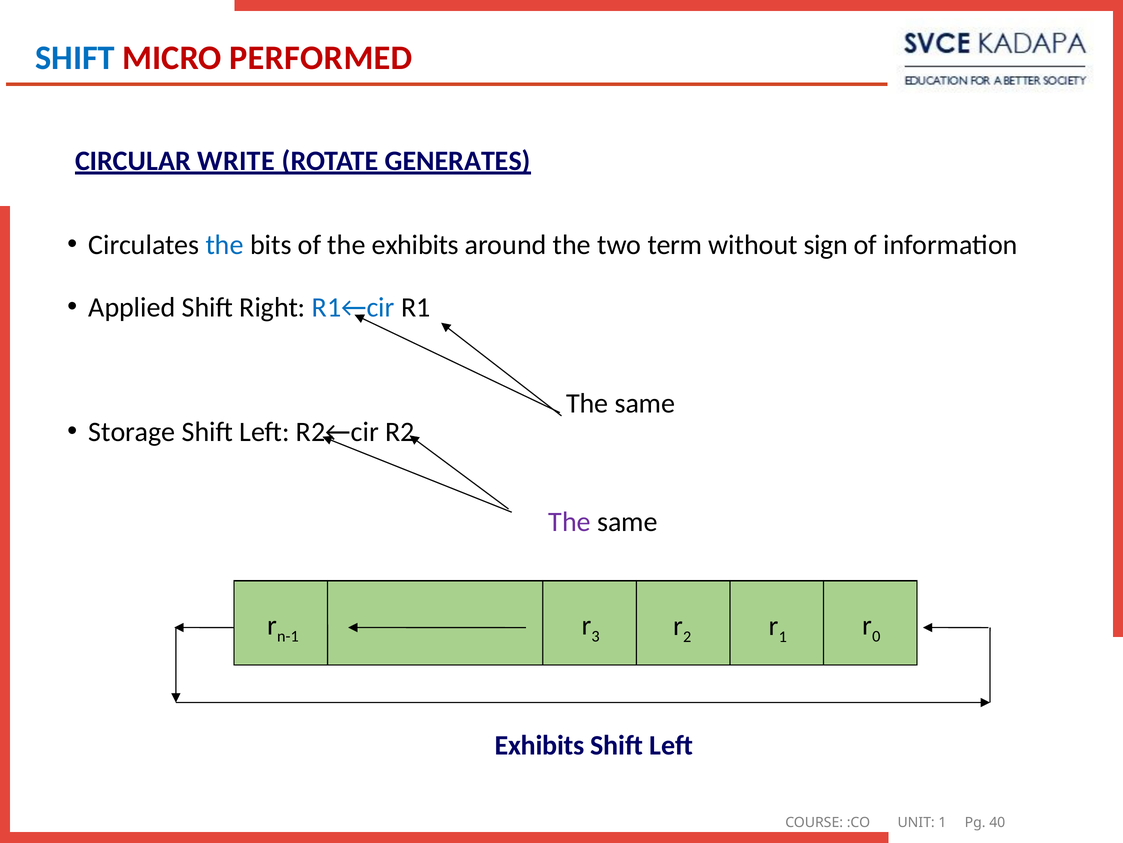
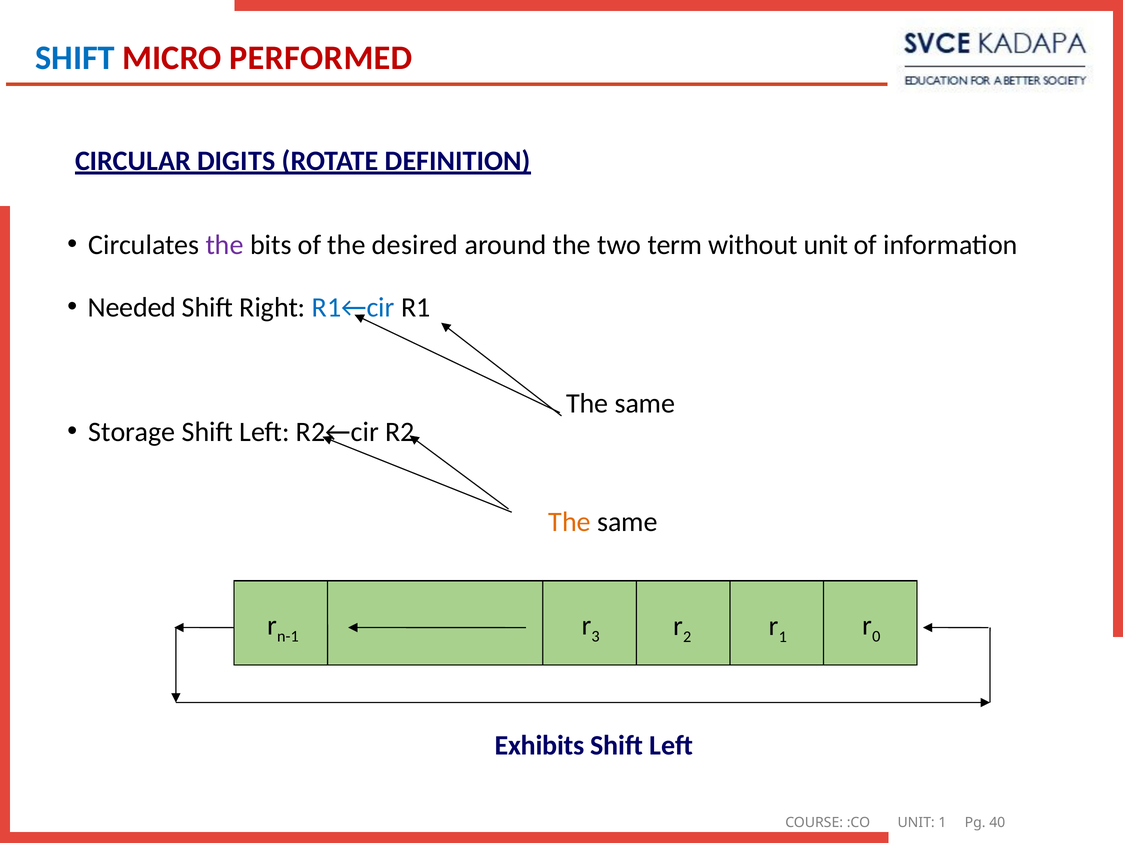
WRITE: WRITE -> DIGITS
GENERATES: GENERATES -> DEFINITION
the at (225, 245) colour: blue -> purple
the exhibits: exhibits -> desired
without sign: sign -> unit
Applied: Applied -> Needed
The at (570, 522) colour: purple -> orange
